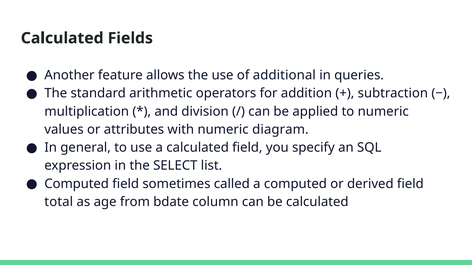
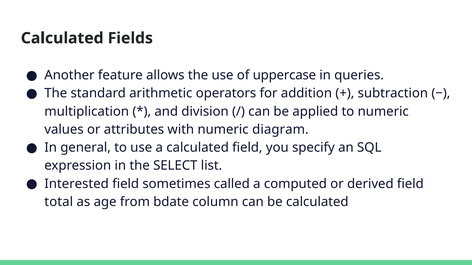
additional: additional -> uppercase
Computed at (77, 184): Computed -> Interested
